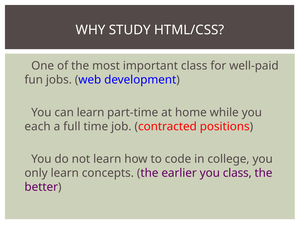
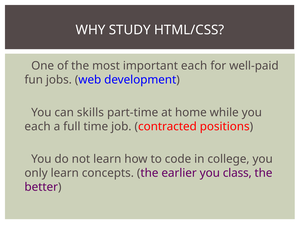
important class: class -> each
can learn: learn -> skills
